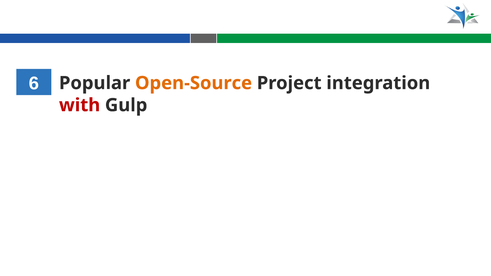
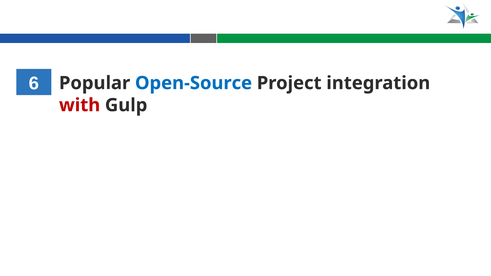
Open-Source colour: orange -> blue
